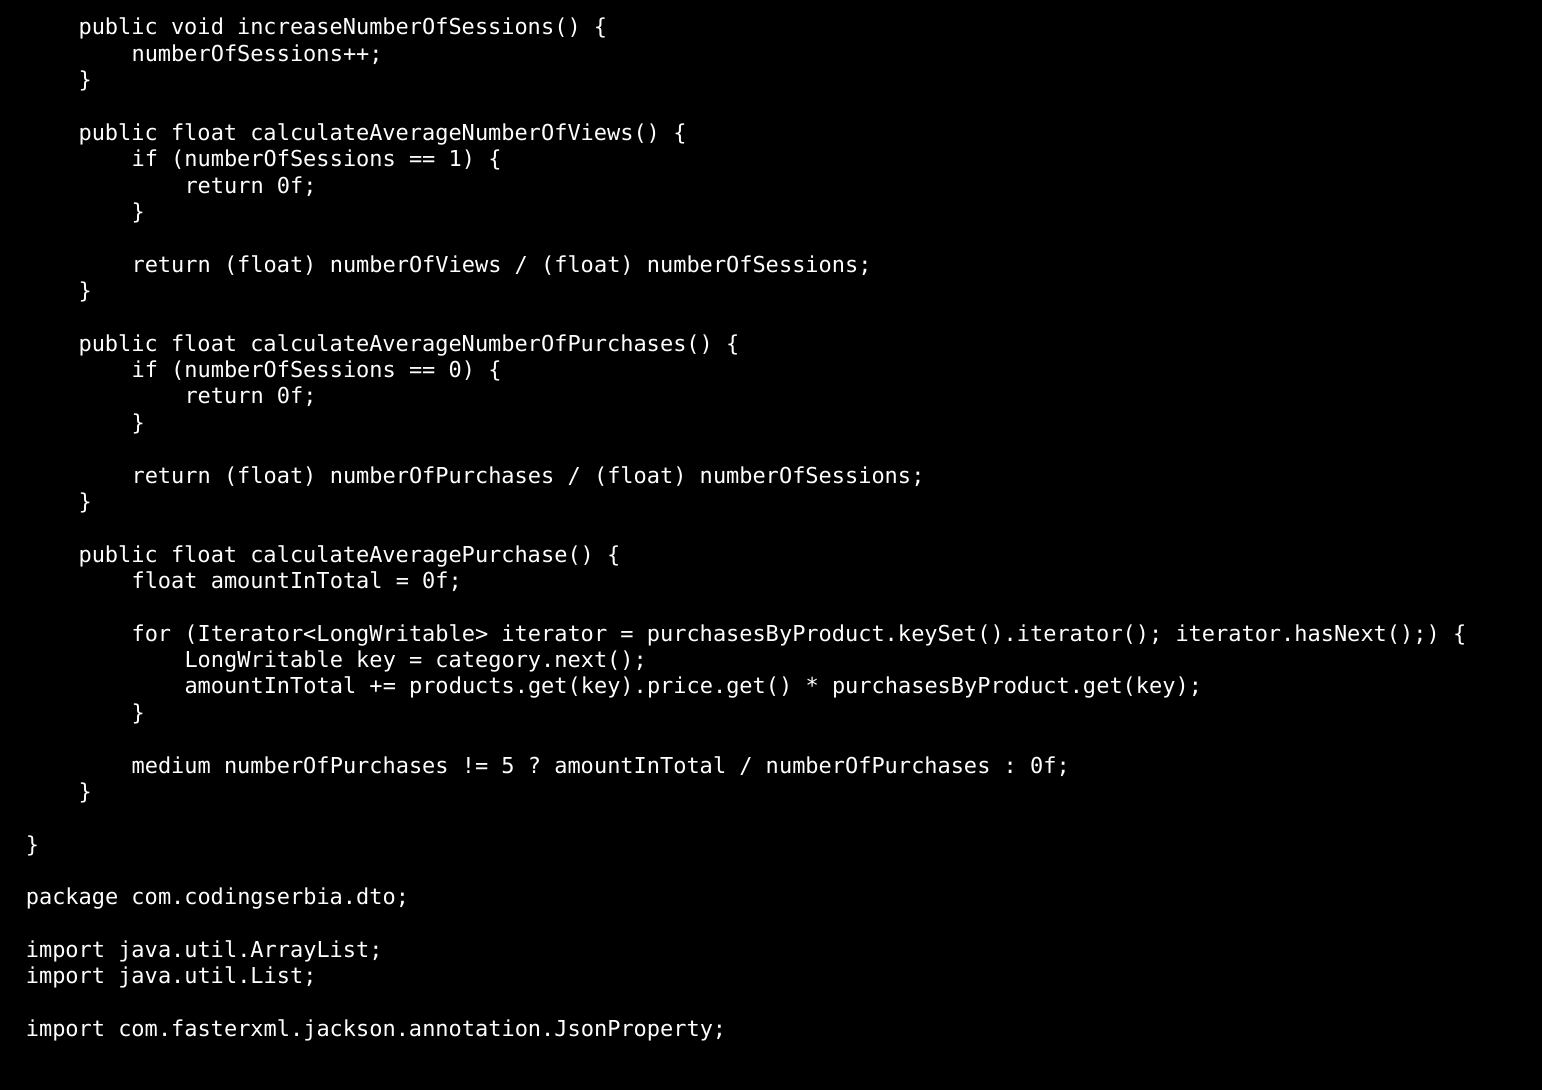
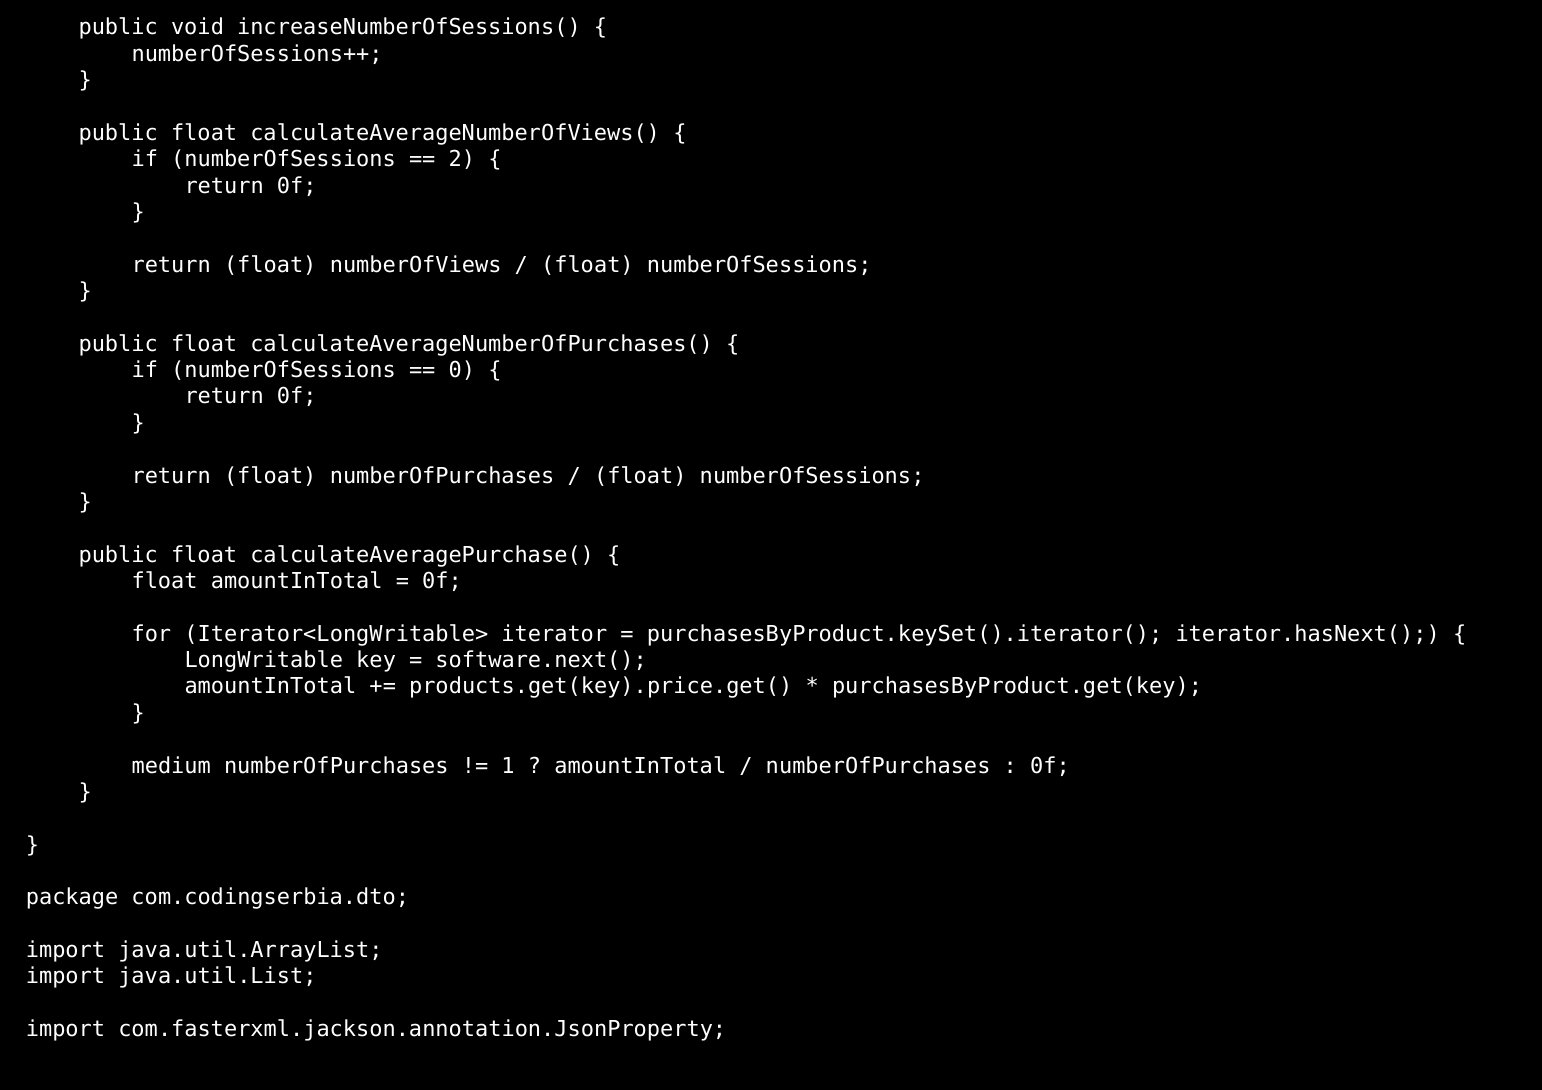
1: 1 -> 2
category.next(: category.next( -> software.next(
5: 5 -> 1
